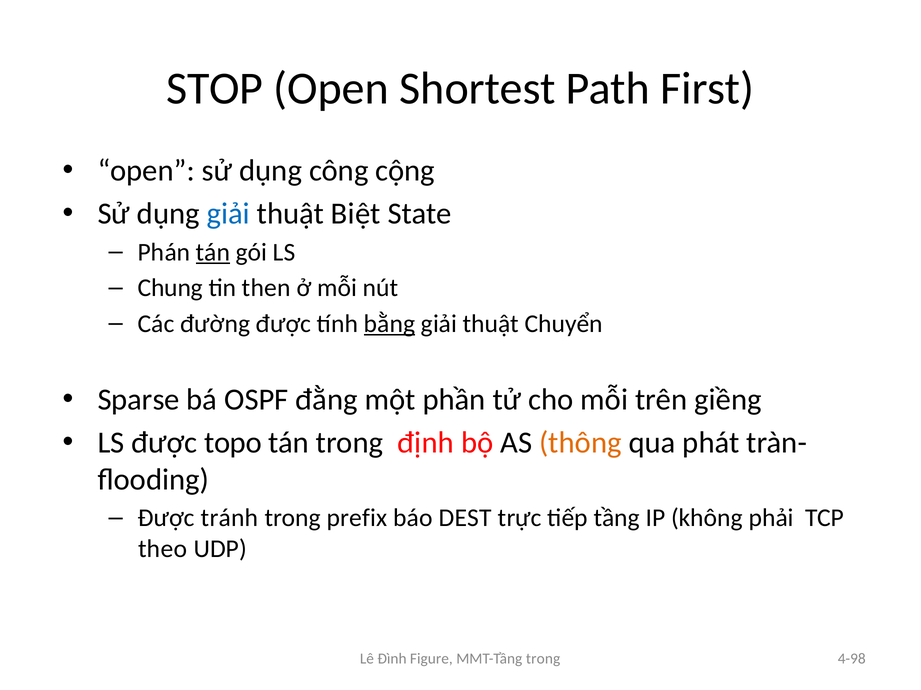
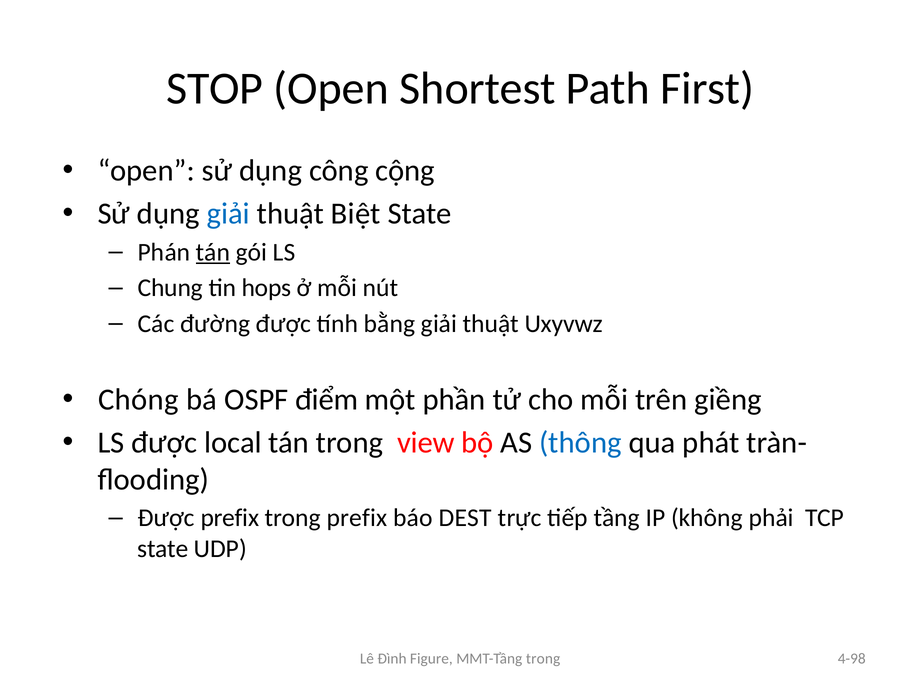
then: then -> hops
bằng underline: present -> none
Chuyển: Chuyển -> Uxyvwz
Sparse: Sparse -> Chóng
đằng: đằng -> điểm
topo: topo -> local
định: định -> view
thông colour: orange -> blue
Được tránh: tránh -> prefix
theo at (163, 549): theo -> state
